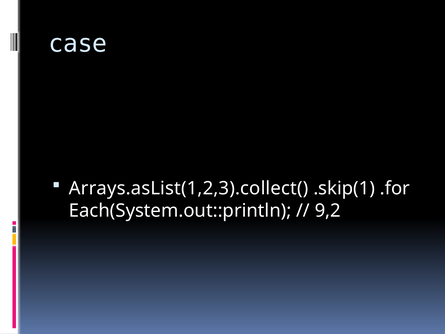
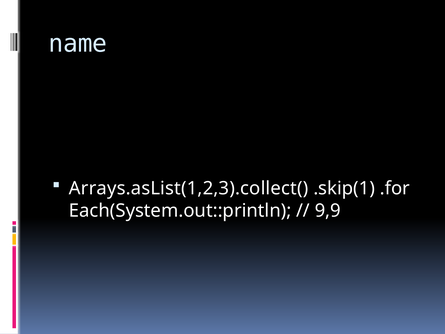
case: case -> name
9,2: 9,2 -> 9,9
